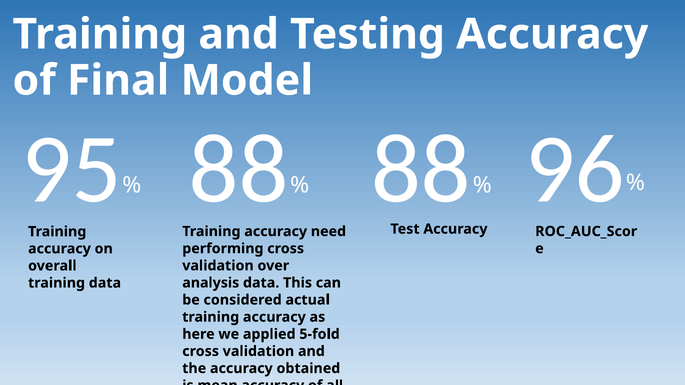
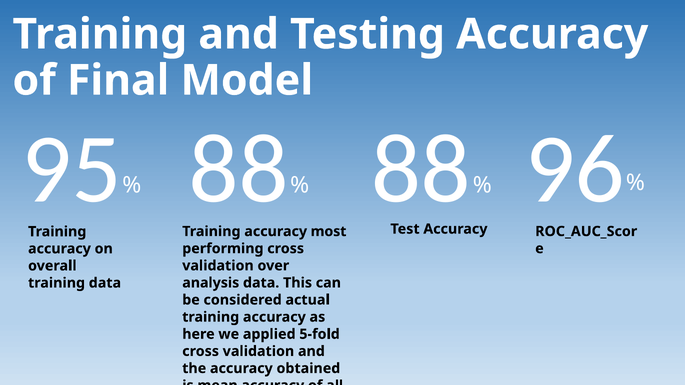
need: need -> most
